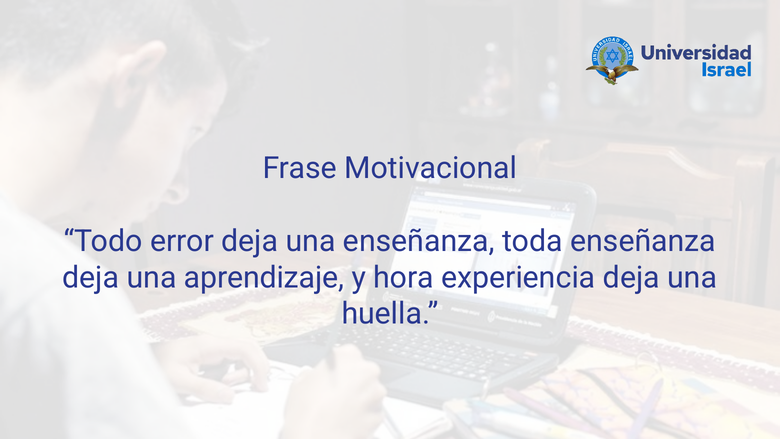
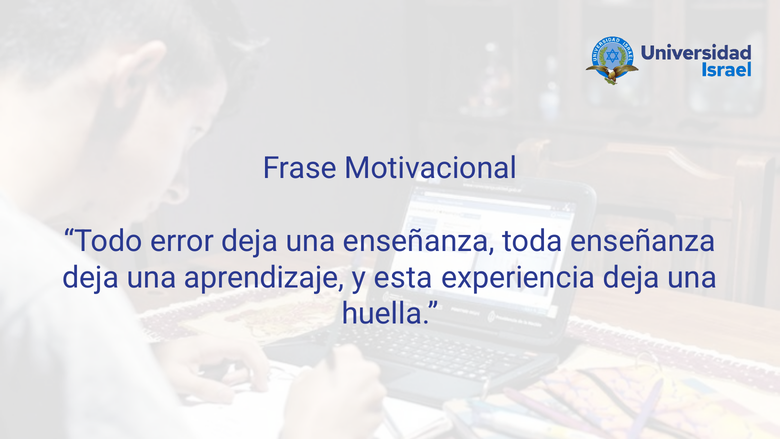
hora: hora -> esta
